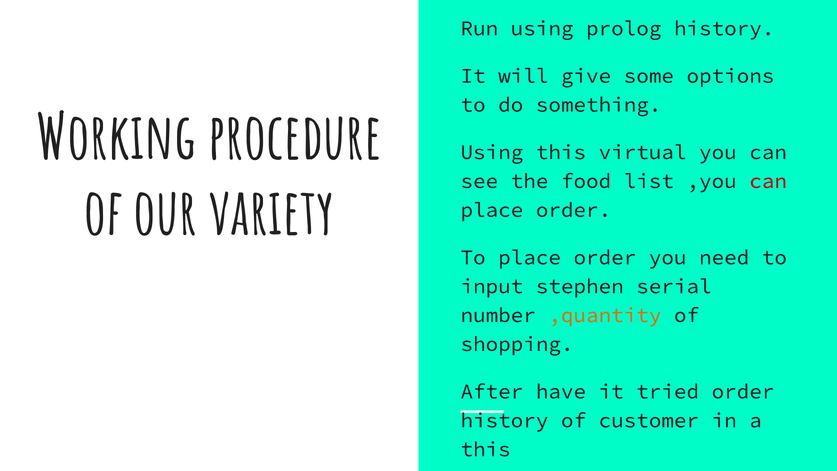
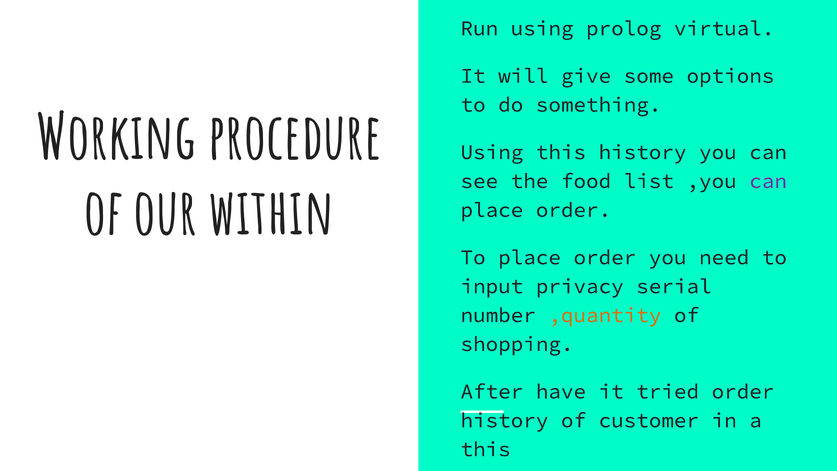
prolog history: history -> virtual
this virtual: virtual -> history
can at (768, 181) colour: red -> purple
variety: variety -> within
stephen: stephen -> privacy
